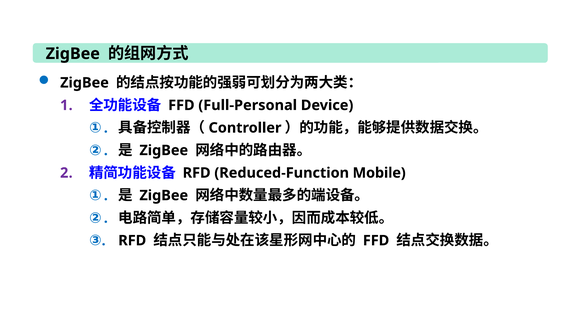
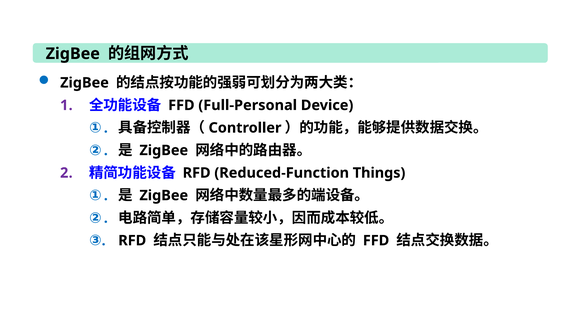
Mobile: Mobile -> Things
